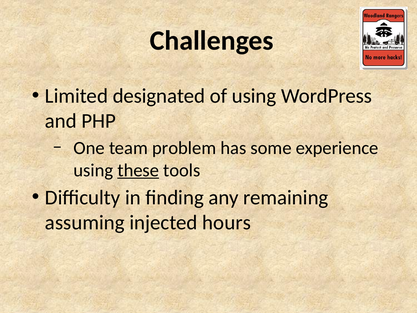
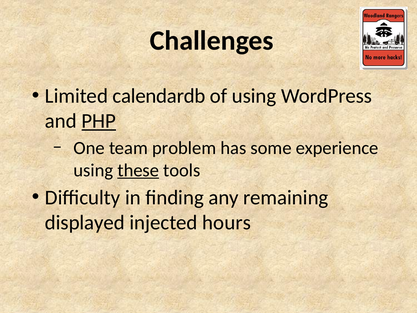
designated: designated -> calendardb
PHP underline: none -> present
assuming: assuming -> displayed
